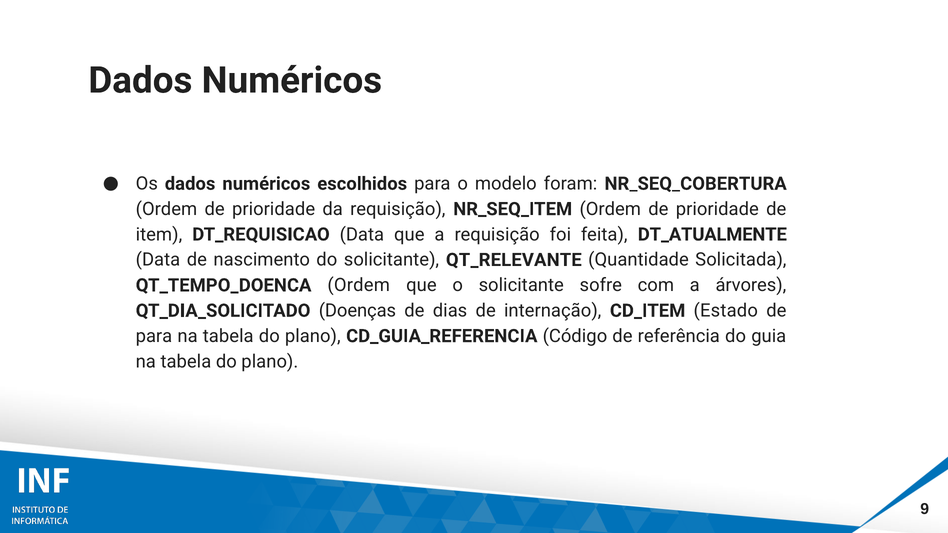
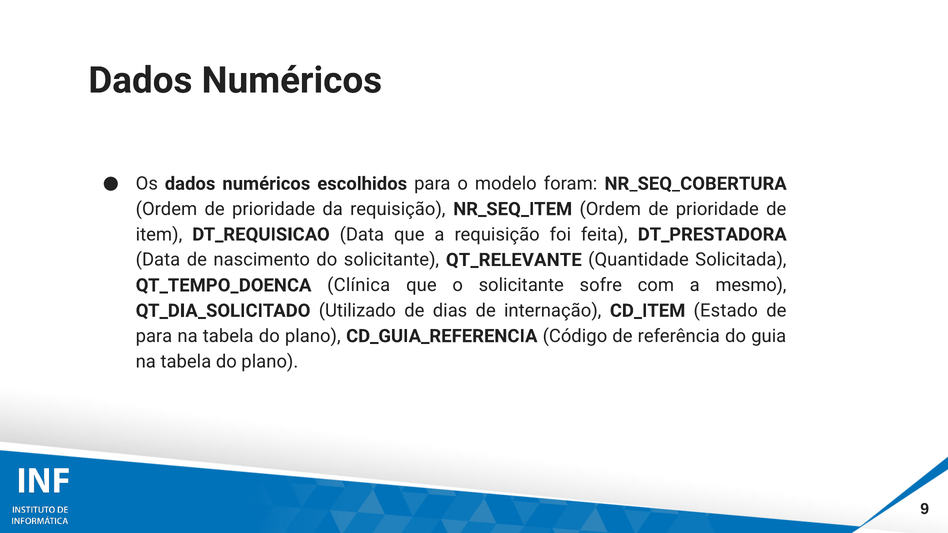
DT_ATUALMENTE: DT_ATUALMENTE -> DT_PRESTADORA
QT_TEMPO_DOENCA Ordem: Ordem -> Clínica
árvores: árvores -> mesmo
Doenças: Doenças -> Utilizado
